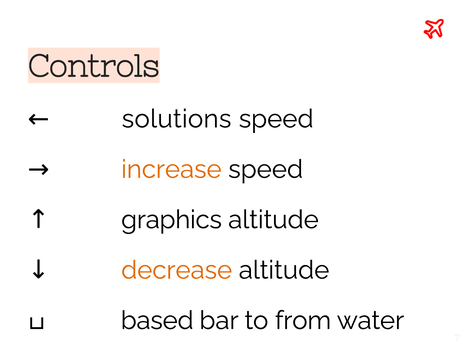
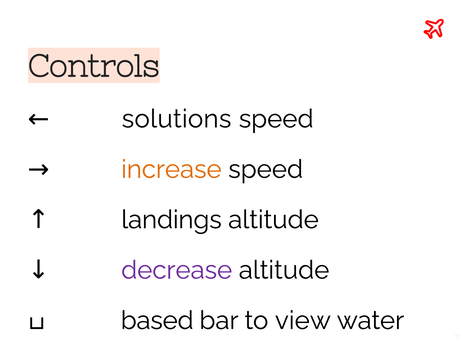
graphics: graphics -> landings
decrease colour: orange -> purple
from: from -> view
